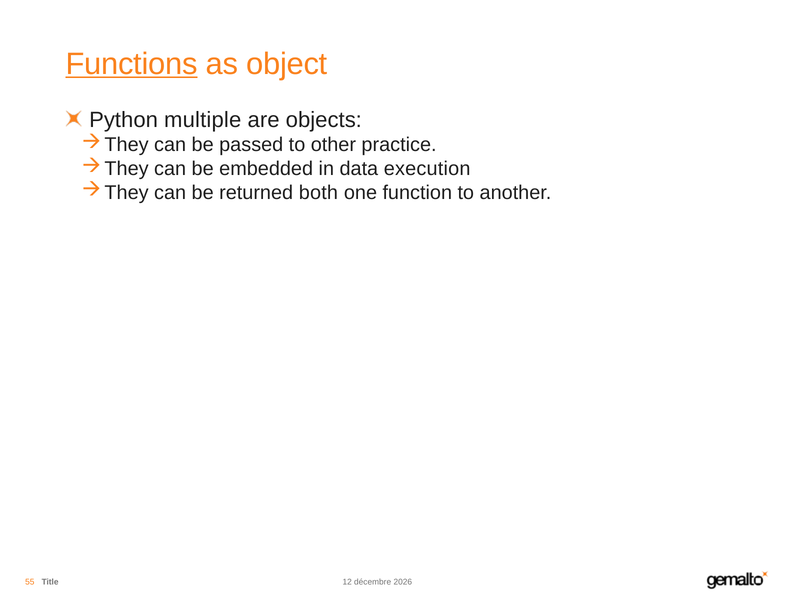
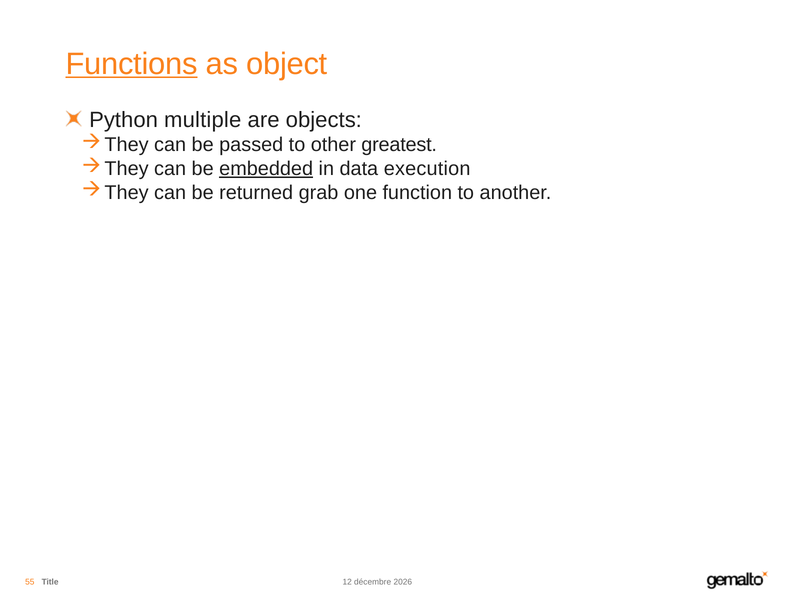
practice: practice -> greatest
embedded underline: none -> present
both: both -> grab
